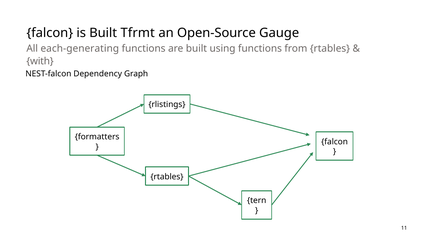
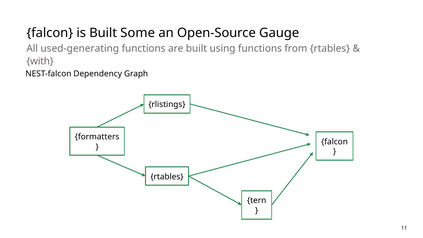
Tfrmt: Tfrmt -> Some
each-generating: each-generating -> used-generating
